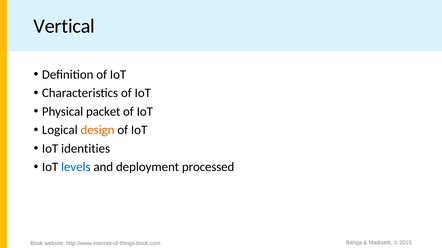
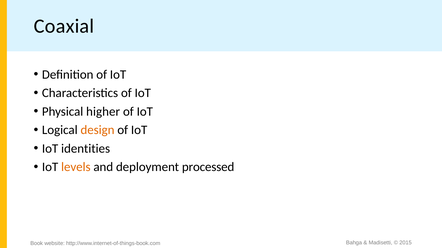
Vertical: Vertical -> Coaxial
packet: packet -> higher
levels colour: blue -> orange
